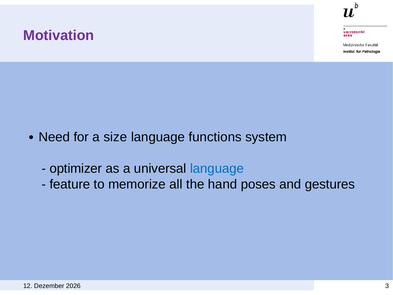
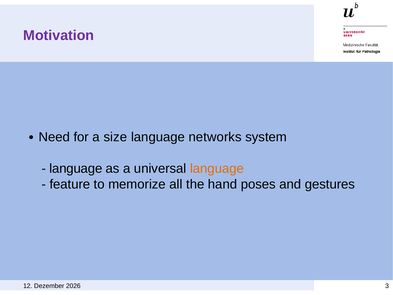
functions: functions -> networks
optimizer at (76, 168): optimizer -> language
language at (217, 168) colour: blue -> orange
